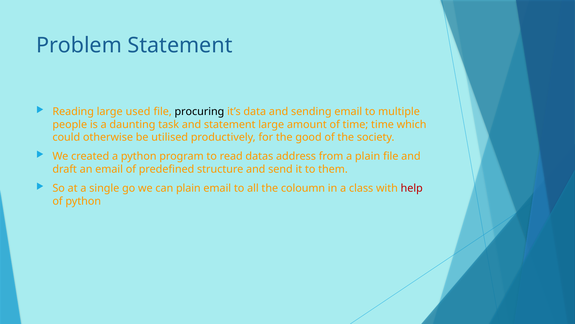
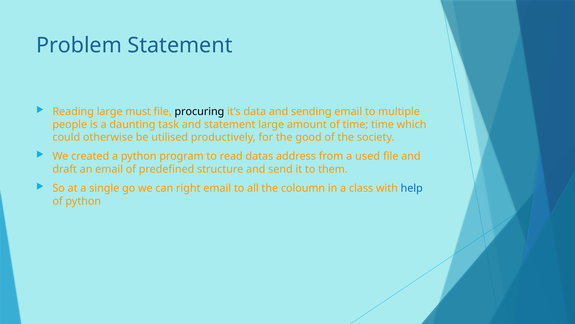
used: used -> must
a plain: plain -> used
can plain: plain -> right
help colour: red -> blue
